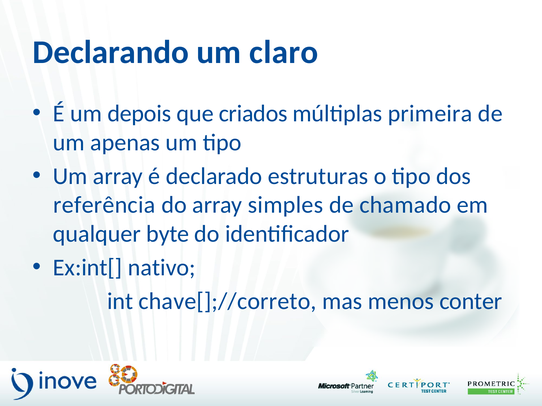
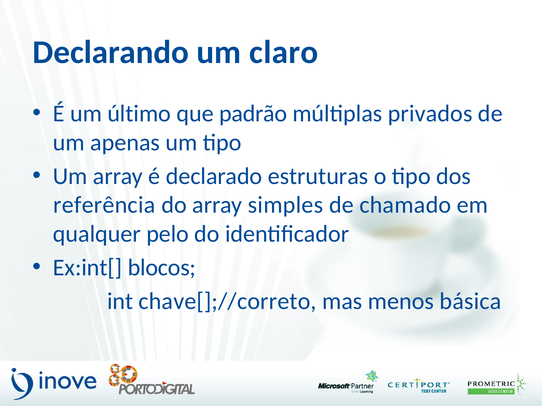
depois: depois -> último
criados: criados -> padrão
primeira: primeira -> privados
byte: byte -> pelo
nativo: nativo -> blocos
conter: conter -> básica
